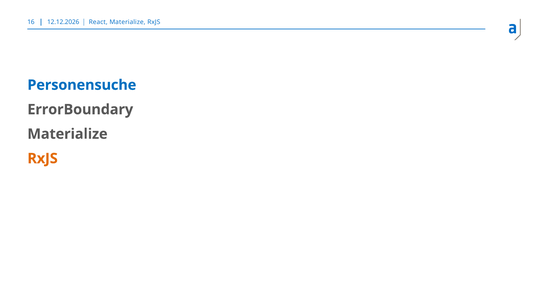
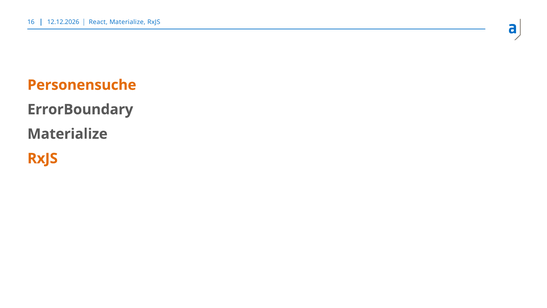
Personensuche colour: blue -> orange
